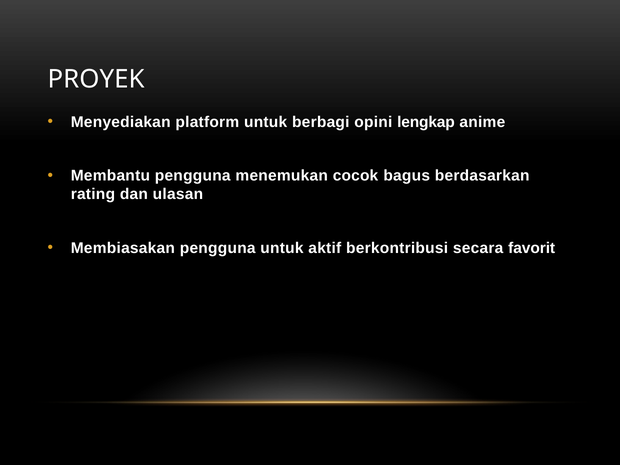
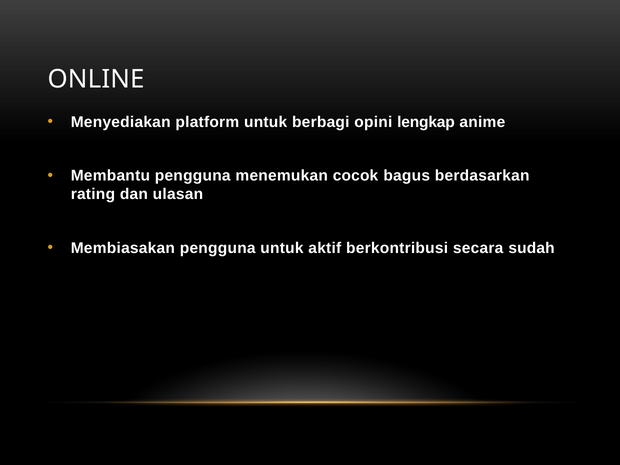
PROYEK: PROYEK -> ONLINE
favorit: favorit -> sudah
